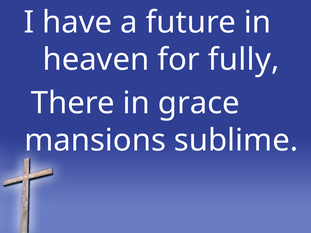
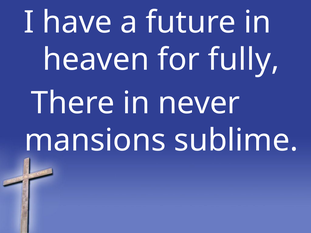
grace: grace -> never
